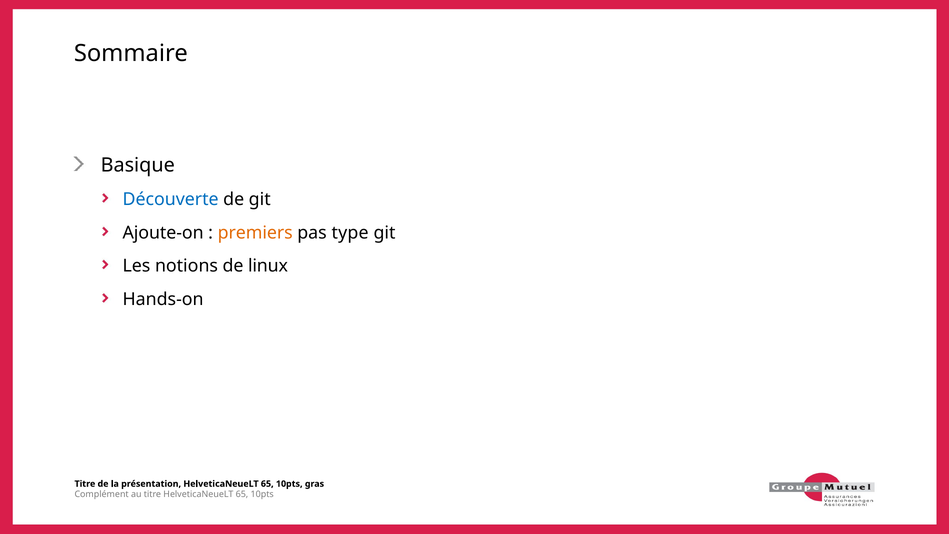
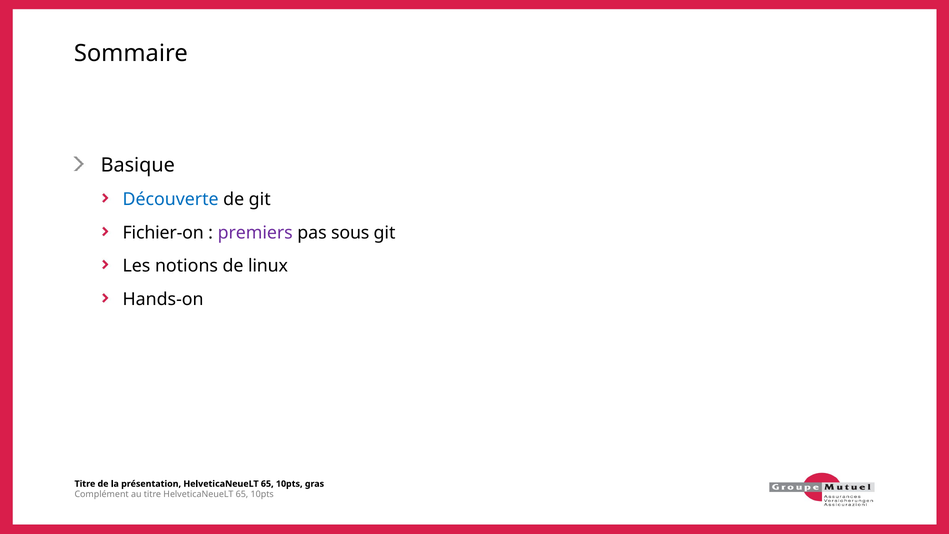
Ajoute-on: Ajoute-on -> Fichier-on
premiers colour: orange -> purple
type: type -> sous
